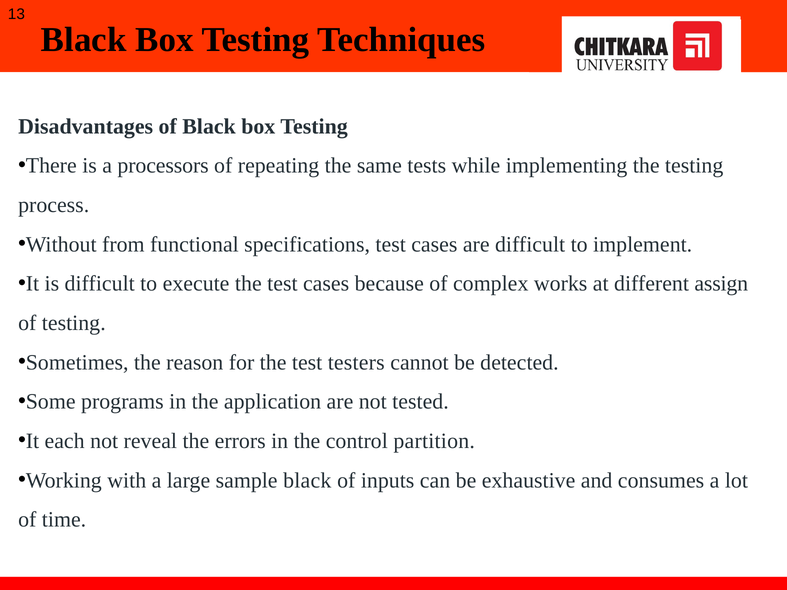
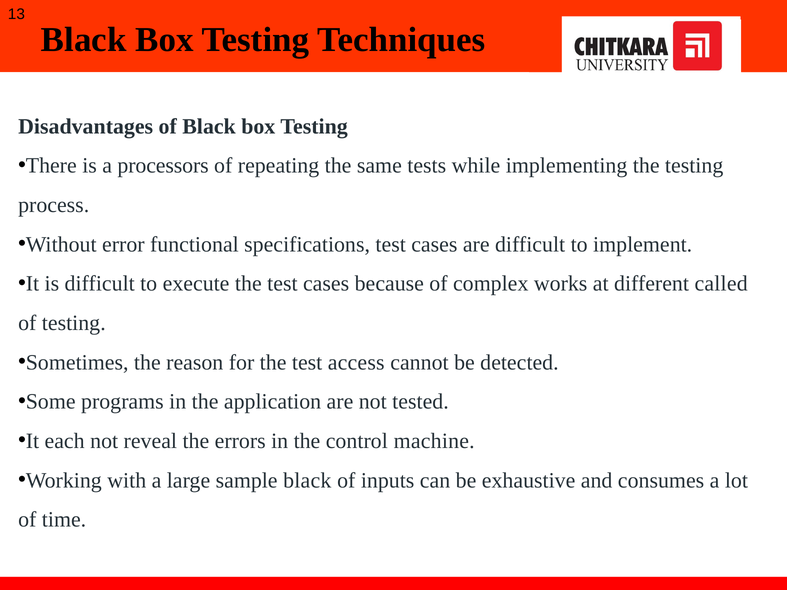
from: from -> error
assign: assign -> called
testers: testers -> access
partition: partition -> machine
